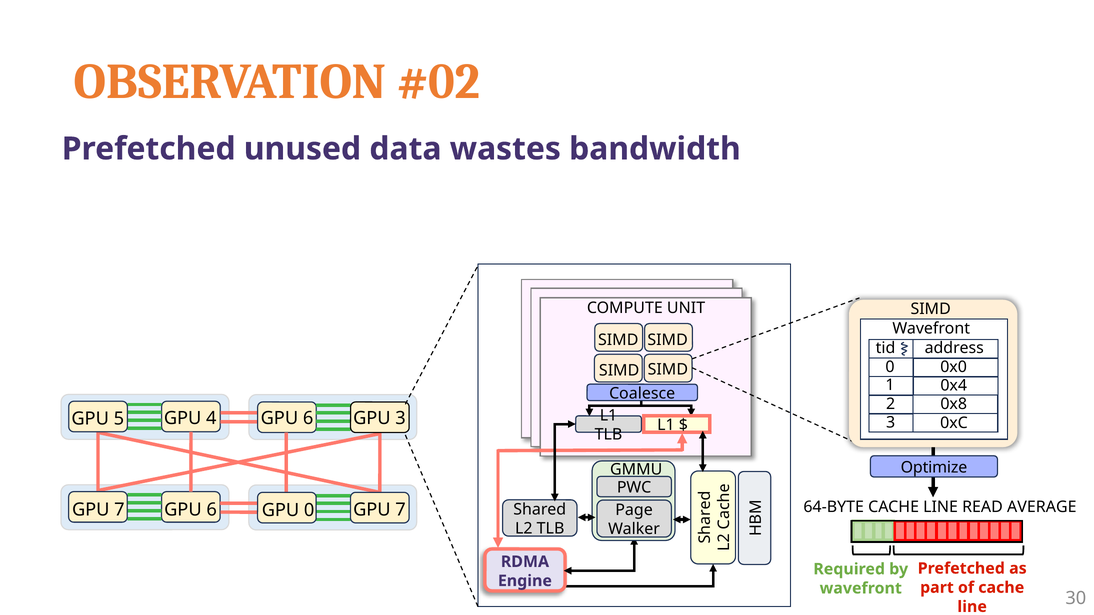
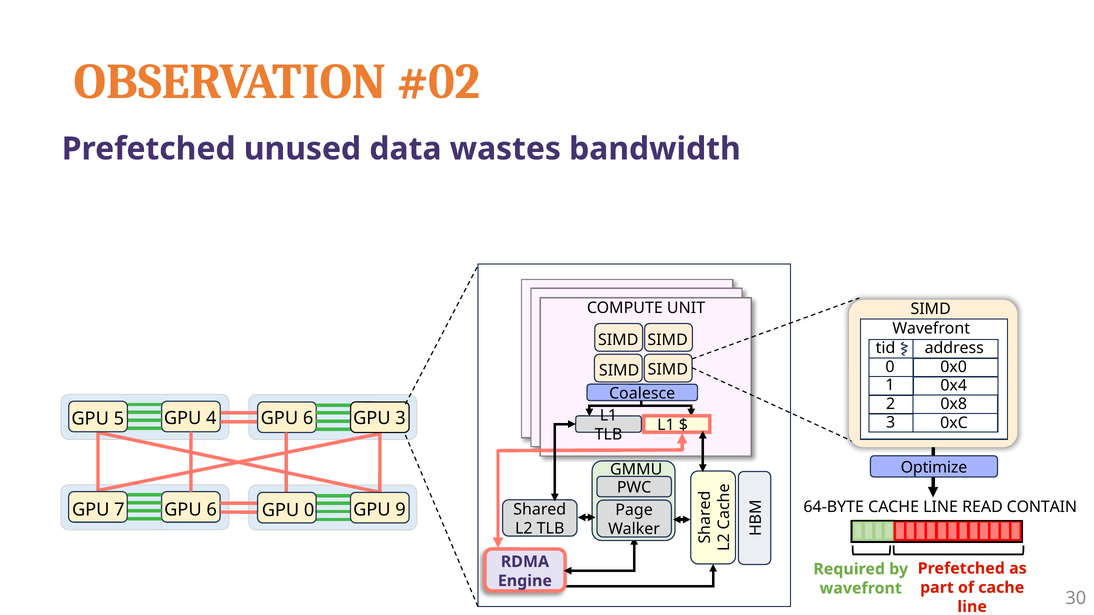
AVERAGE: AVERAGE -> CONTAIN
0 GPU 7: 7 -> 9
